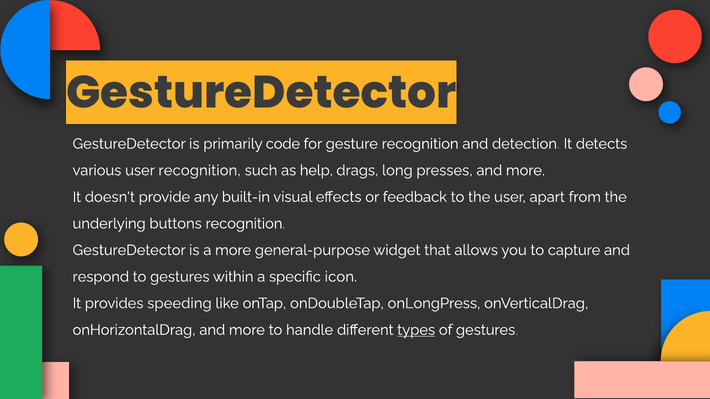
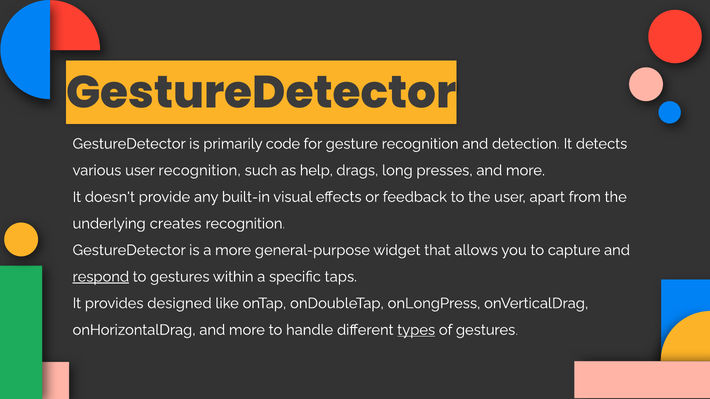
buttons: buttons -> creates
respond underline: none -> present
icon: icon -> taps
speeding: speeding -> designed
